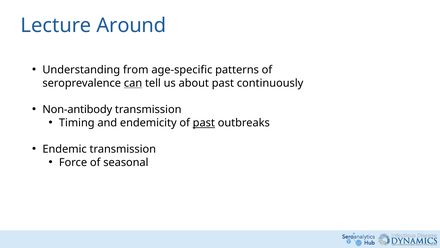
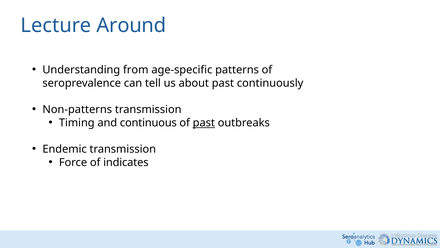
can underline: present -> none
Non-antibody: Non-antibody -> Non-patterns
endemicity: endemicity -> continuous
seasonal: seasonal -> indicates
